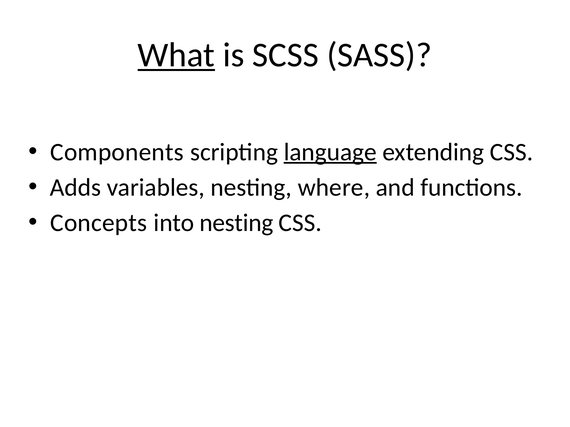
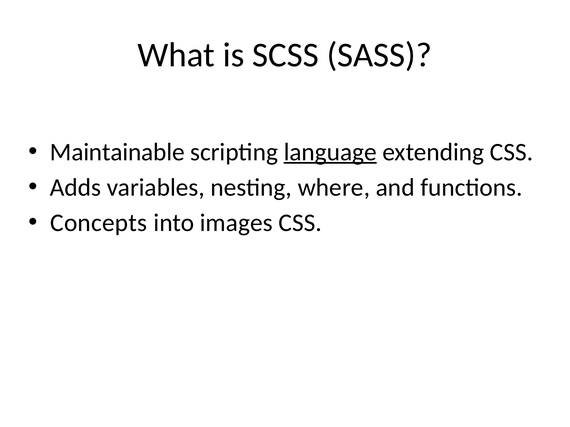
What underline: present -> none
Components: Components -> Maintainable
into nesting: nesting -> images
